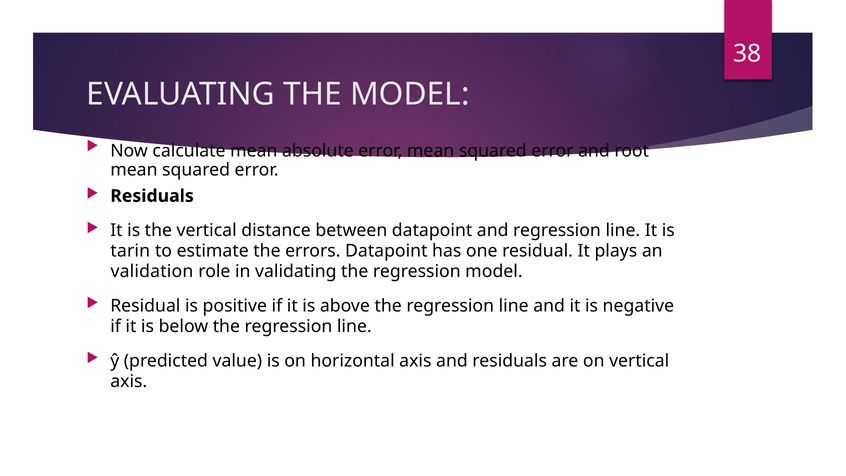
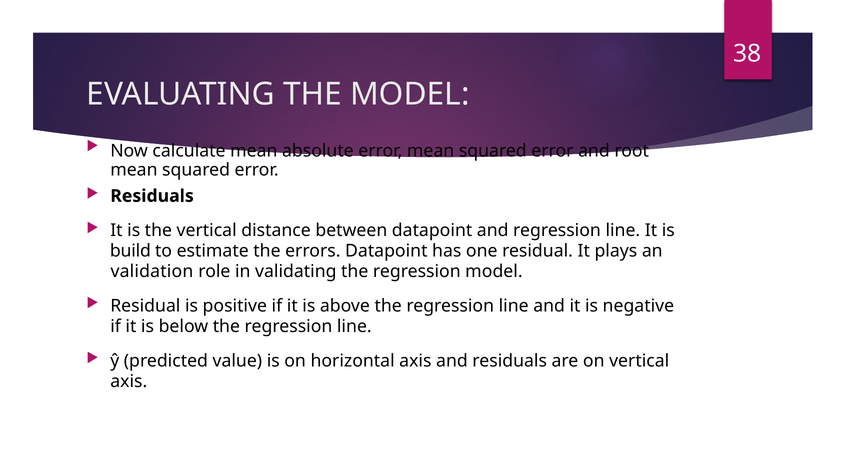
tarin: tarin -> build
